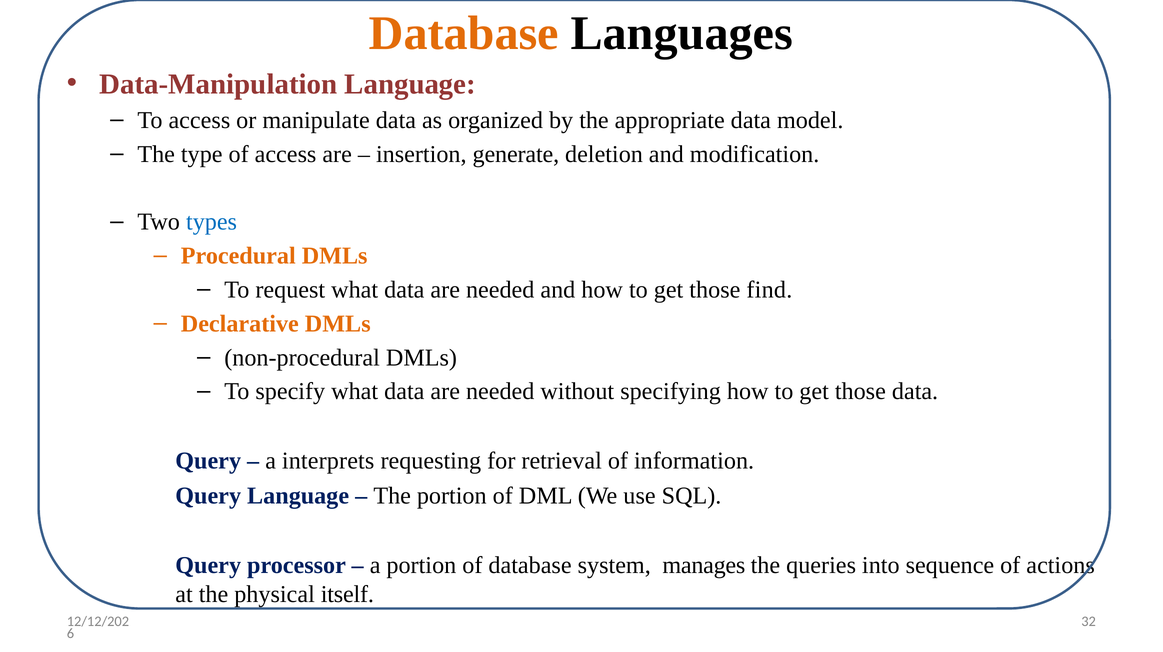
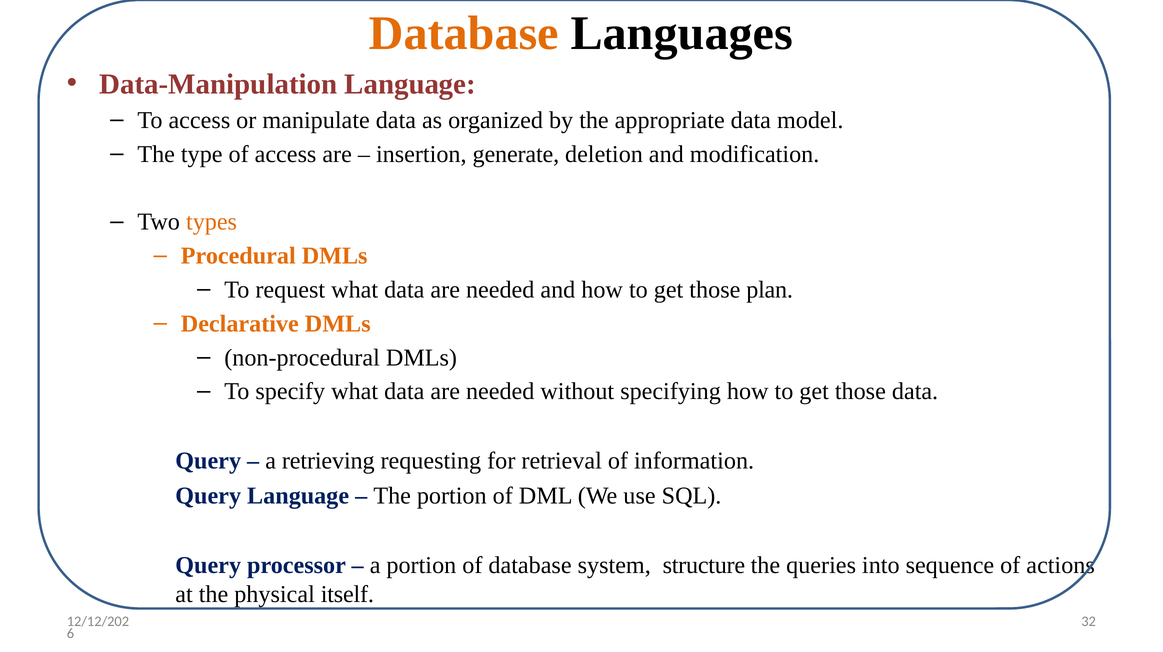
types colour: blue -> orange
find: find -> plan
interprets: interprets -> retrieving
manages: manages -> structure
